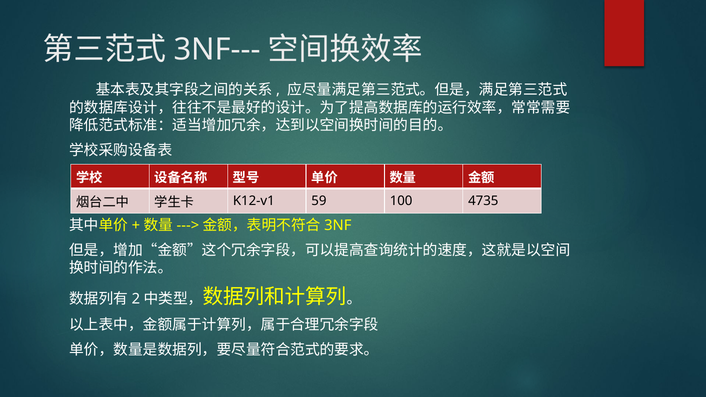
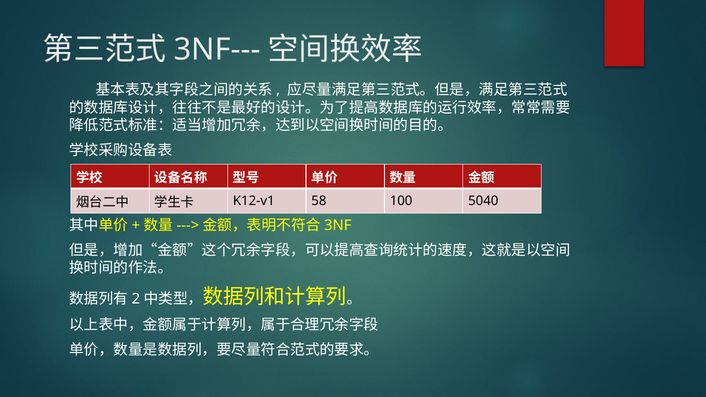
59: 59 -> 58
4735: 4735 -> 5040
